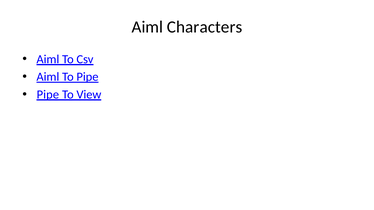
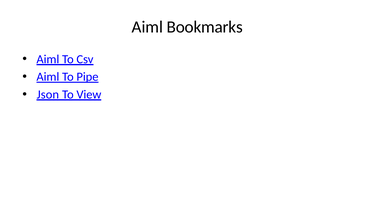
Characters: Characters -> Bookmarks
Pipe at (48, 95): Pipe -> Json
